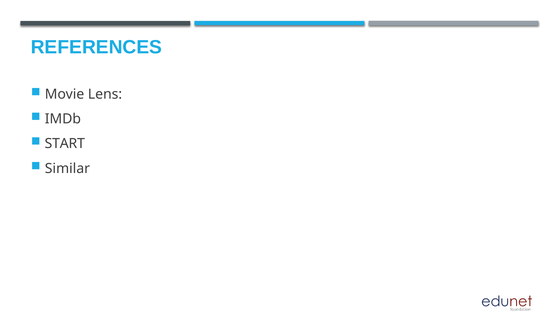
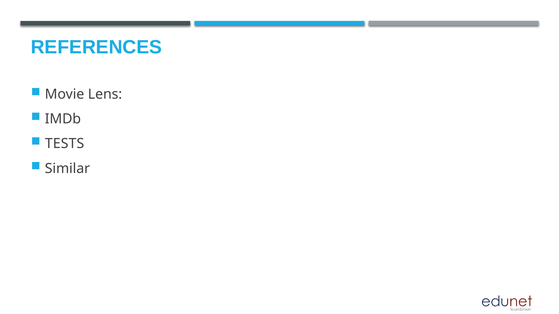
START: START -> TESTS
